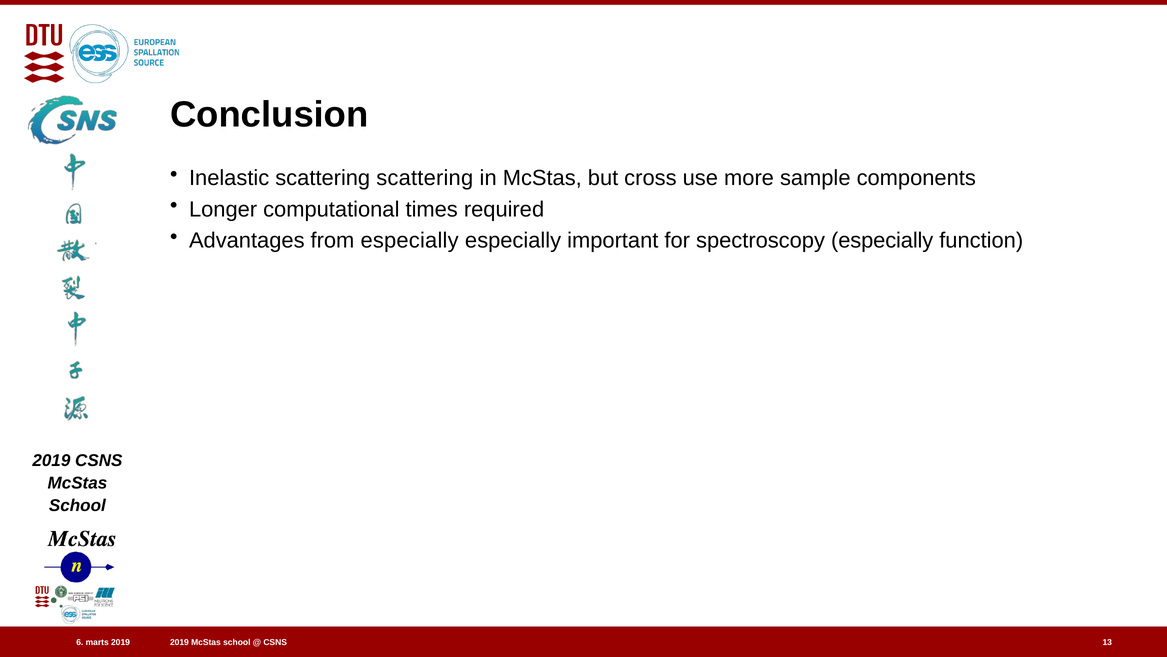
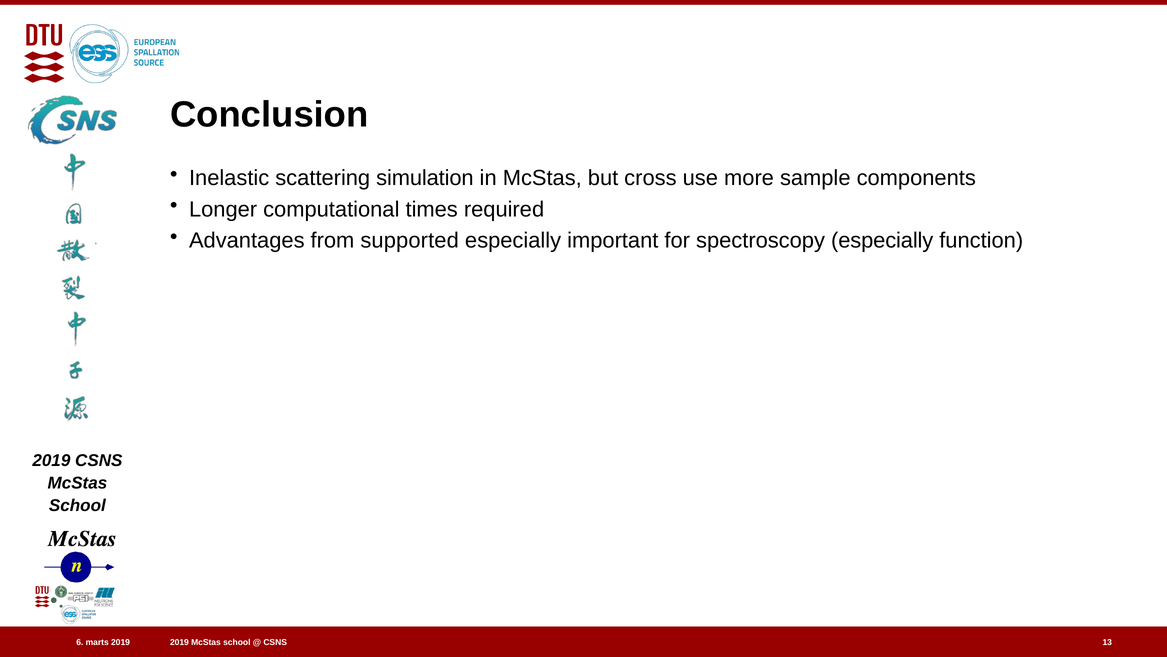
scattering scattering: scattering -> simulation
from especially: especially -> supported
